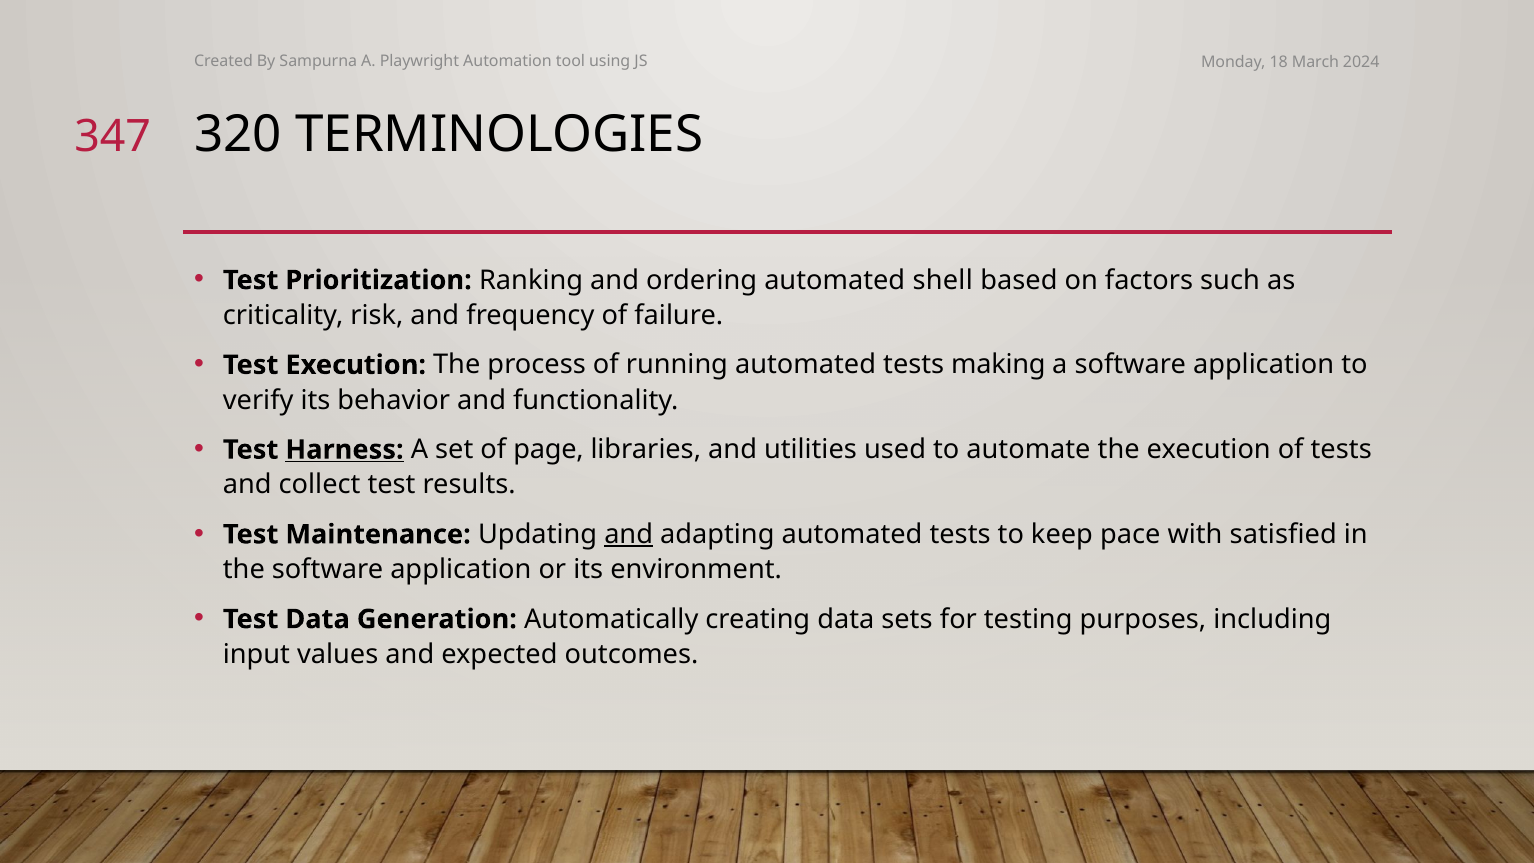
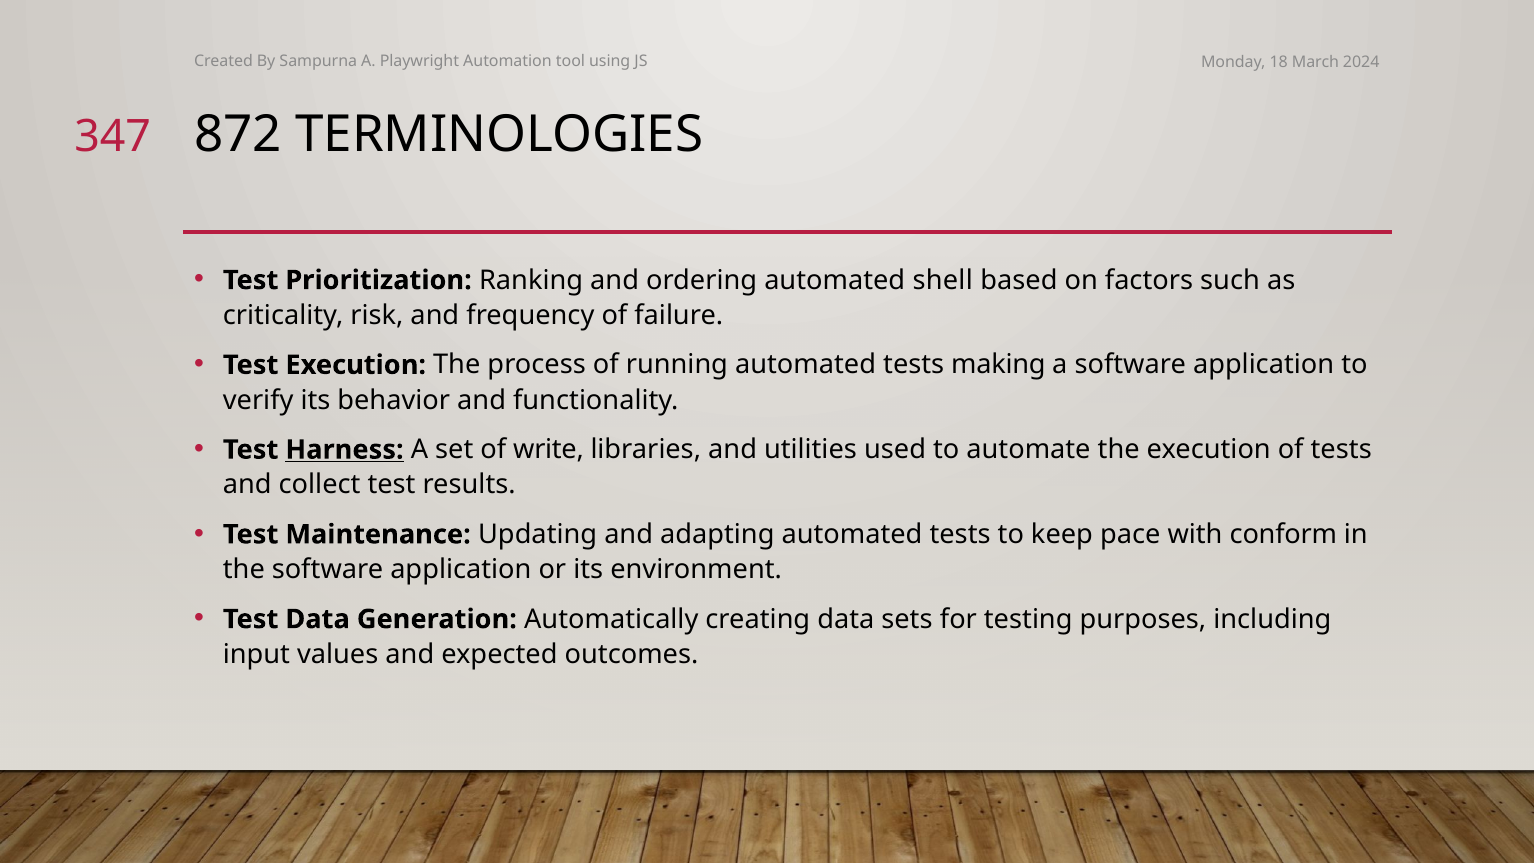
320: 320 -> 872
page: page -> write
and at (629, 534) underline: present -> none
satisfied: satisfied -> conform
